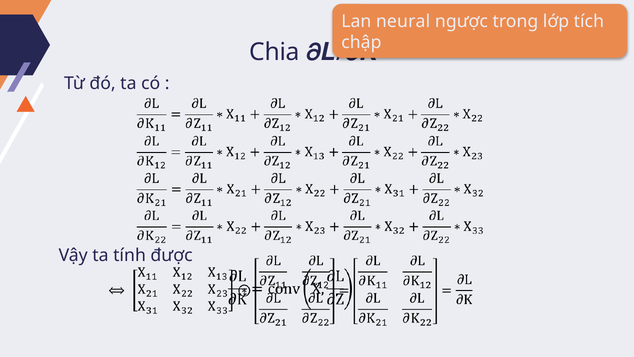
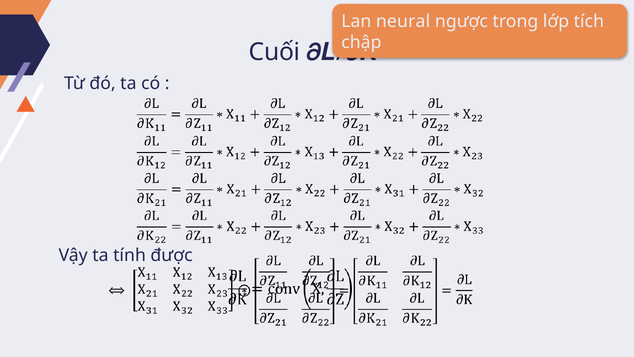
Chia: Chia -> Cuối
